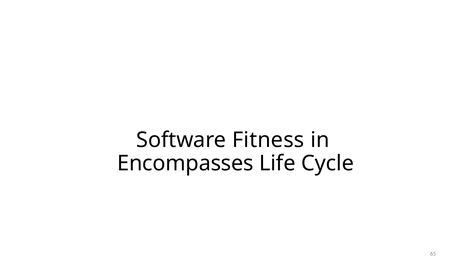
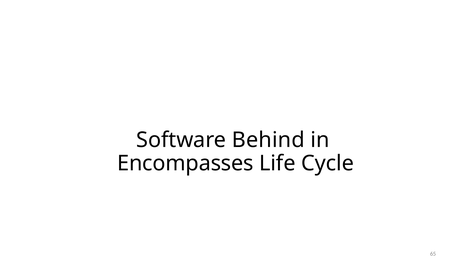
Fitness: Fitness -> Behind
